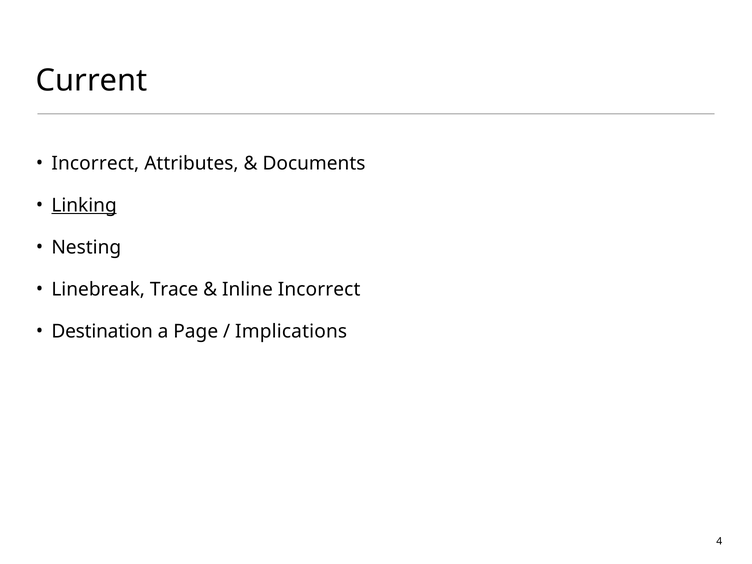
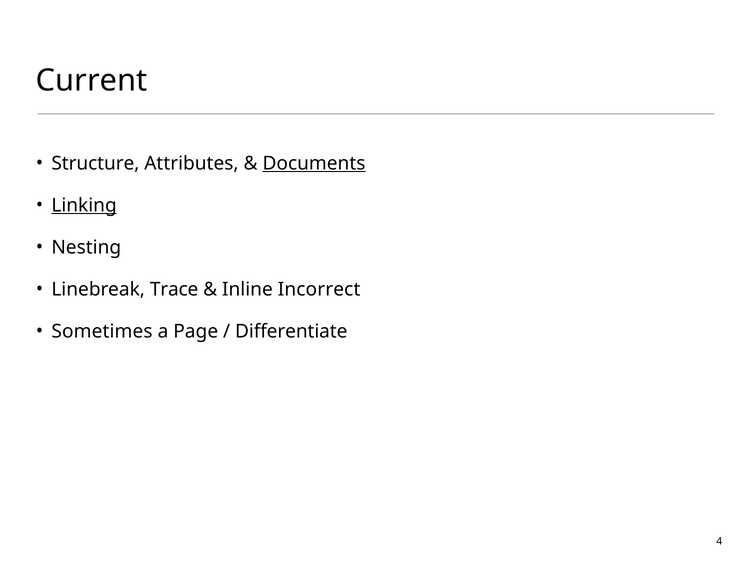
Incorrect at (95, 163): Incorrect -> Structure
Documents underline: none -> present
Destination: Destination -> Sometimes
Implications: Implications -> Differentiate
